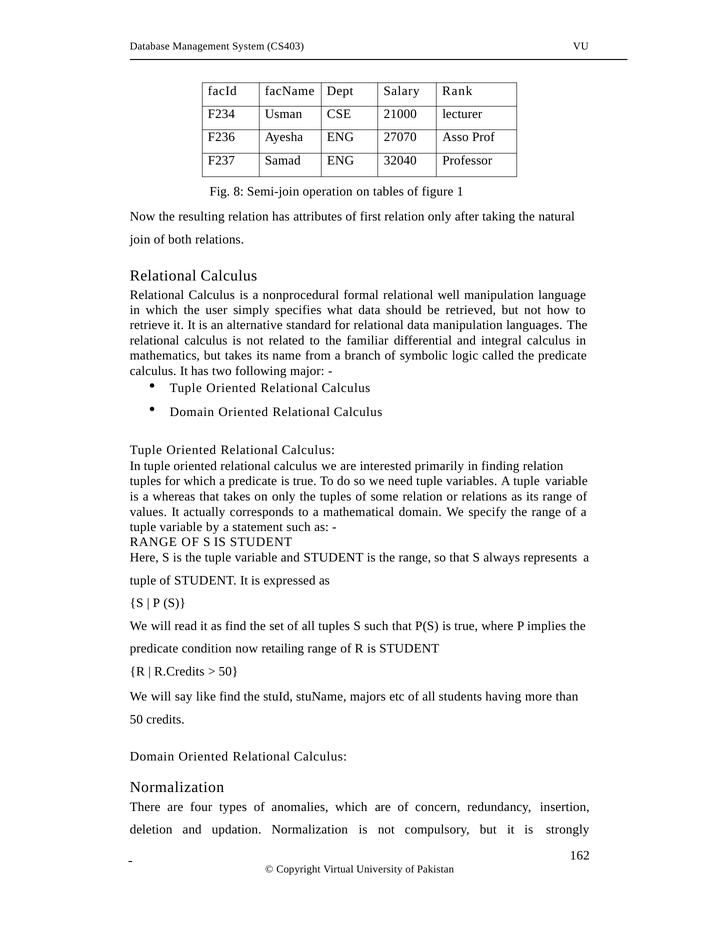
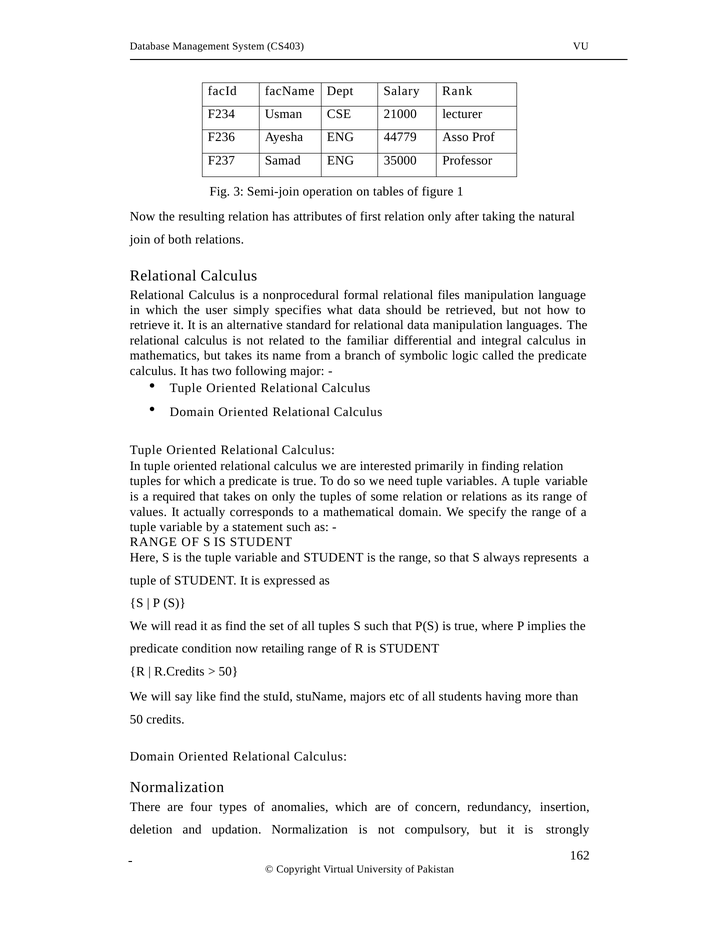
27070: 27070 -> 44779
32040: 32040 -> 35000
8: 8 -> 3
well: well -> files
whereas: whereas -> required
